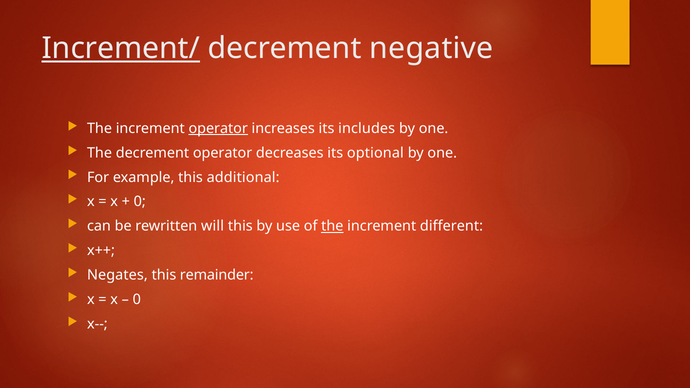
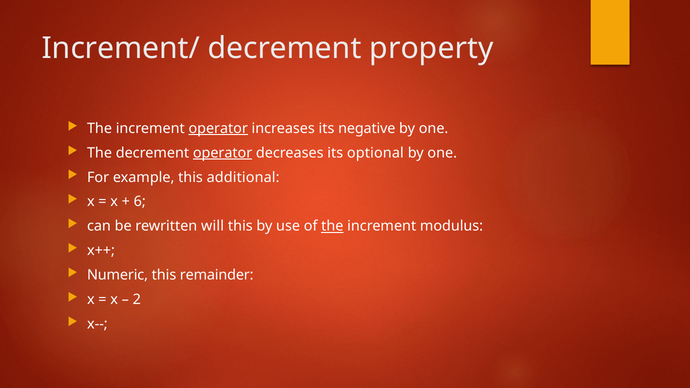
Increment/ underline: present -> none
negative: negative -> property
includes: includes -> negative
operator at (223, 153) underline: none -> present
0 at (140, 202): 0 -> 6
different: different -> modulus
Negates: Negates -> Numeric
0 at (137, 300): 0 -> 2
